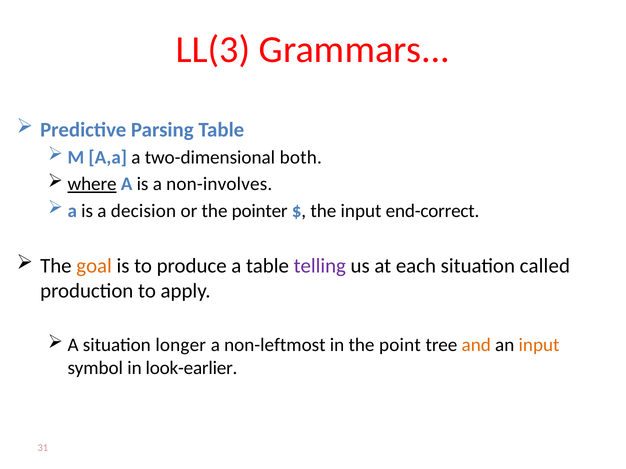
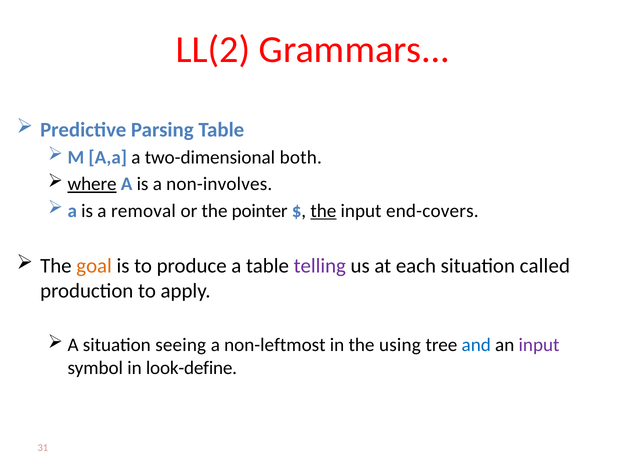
LL(3: LL(3 -> LL(2
decision: decision -> removal
the at (323, 211) underline: none -> present
end-correct: end-correct -> end-covers
longer: longer -> seeing
point: point -> using
and colour: orange -> blue
input at (539, 345) colour: orange -> purple
look-earlier: look-earlier -> look-define
